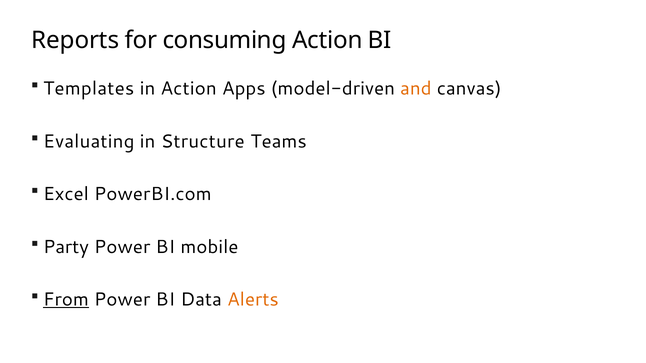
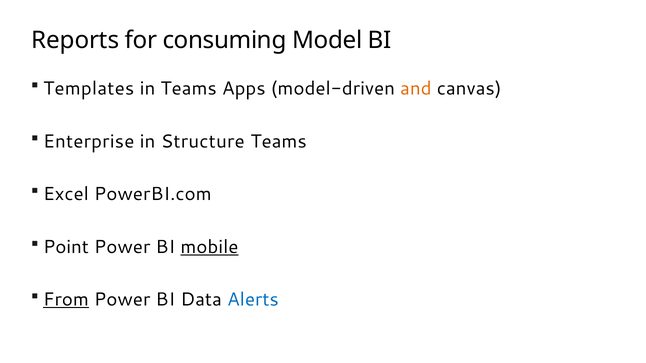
consuming Action: Action -> Model
in Action: Action -> Teams
Evaluating: Evaluating -> Enterprise
Party: Party -> Point
mobile underline: none -> present
Alerts colour: orange -> blue
